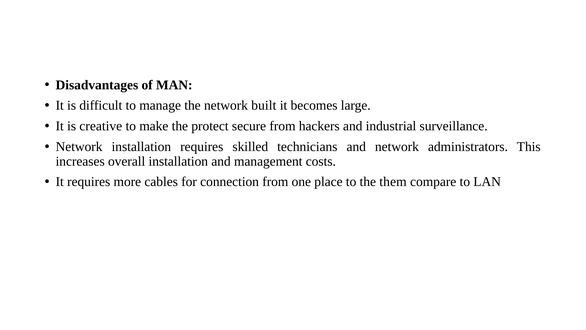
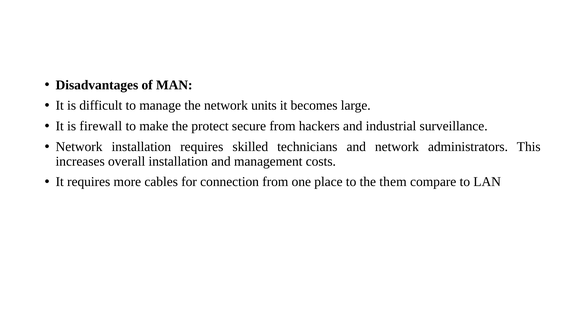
built: built -> units
creative: creative -> firewall
